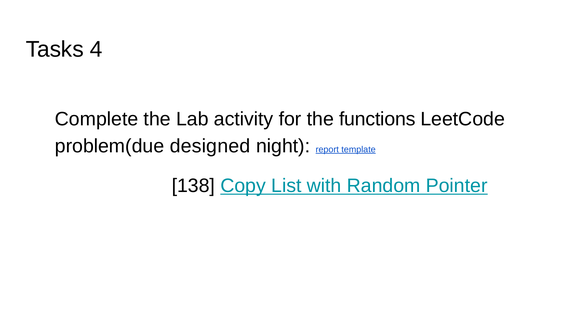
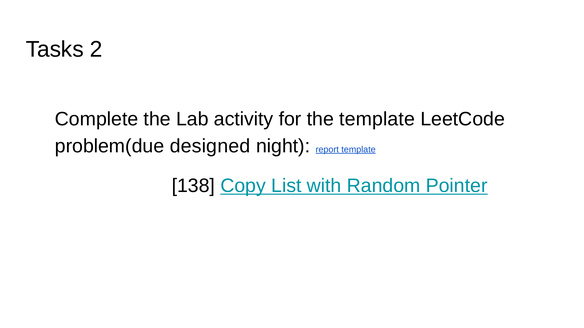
4: 4 -> 2
the functions: functions -> template
